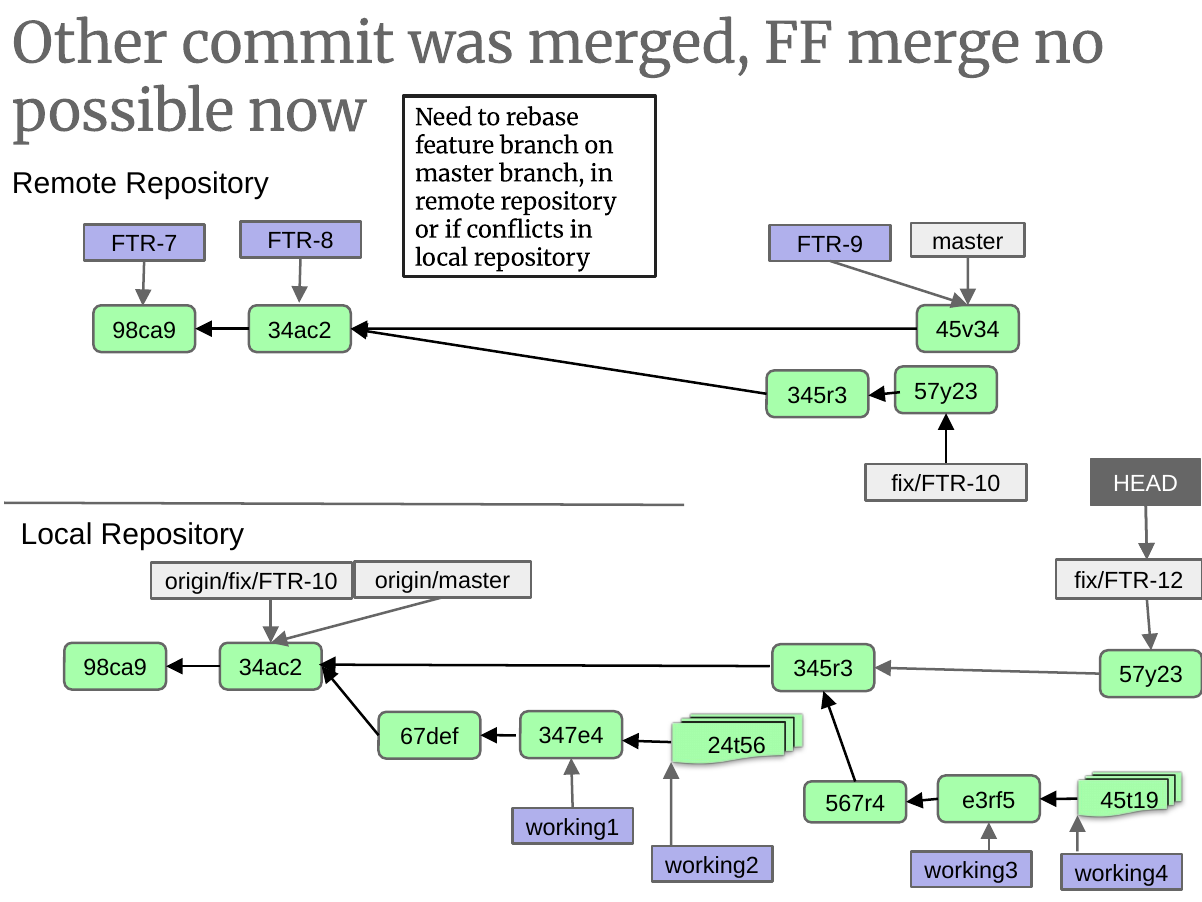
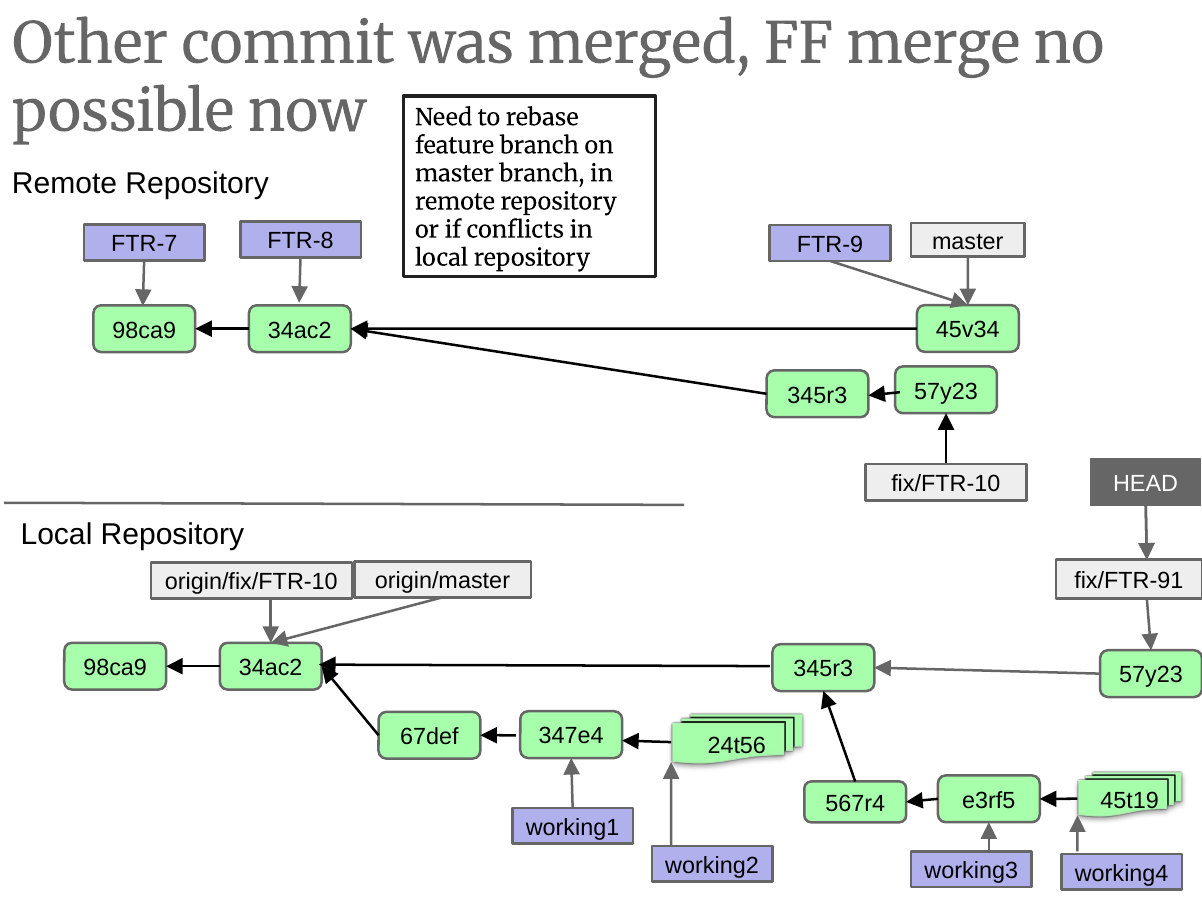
fix/FTR-12: fix/FTR-12 -> fix/FTR-91
